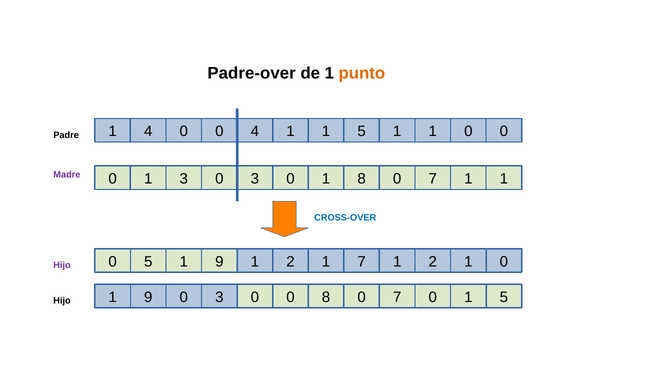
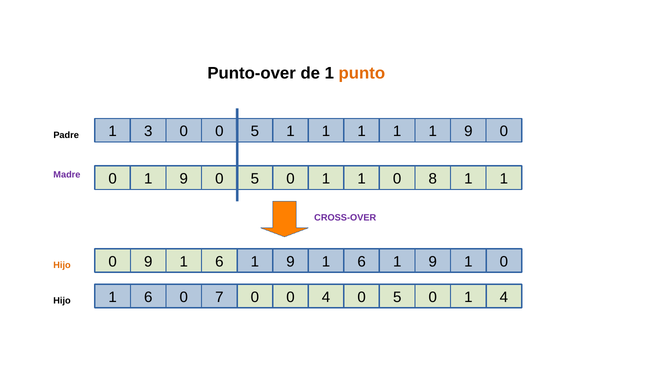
Padre-over: Padre-over -> Punto-over
1 4: 4 -> 3
0 0 4: 4 -> 5
5 at (362, 131): 5 -> 1
1 1 0: 0 -> 9
0 1 3: 3 -> 9
3 at (255, 179): 3 -> 5
0 1 8: 8 -> 1
7 at (433, 179): 7 -> 8
CROSS-OVER colour: blue -> purple
0 5: 5 -> 9
9 at (219, 262): 9 -> 6
2 at (290, 262): 2 -> 9
7 at (362, 262): 7 -> 6
2 at (433, 262): 2 -> 9
Hijo at (62, 266) colour: purple -> orange
9 at (148, 297): 9 -> 6
3 at (219, 297): 3 -> 7
0 8: 8 -> 4
7 at (397, 297): 7 -> 5
0 1 5: 5 -> 4
